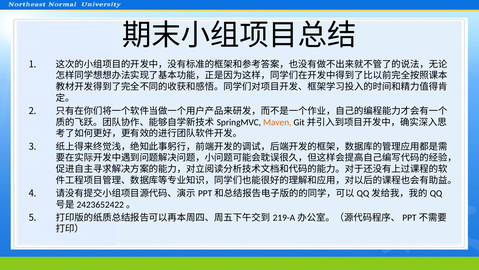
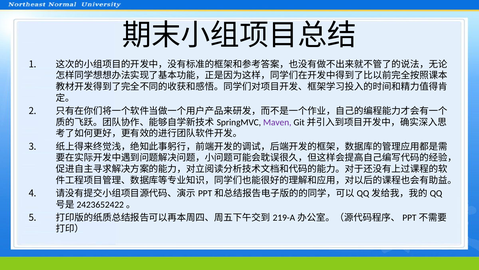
Maven colour: orange -> purple
